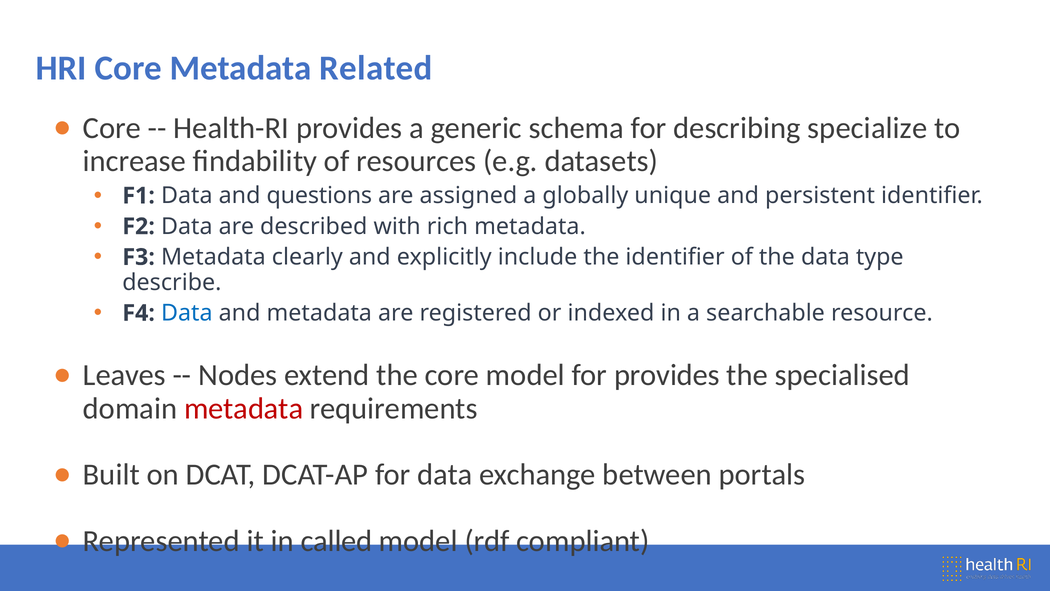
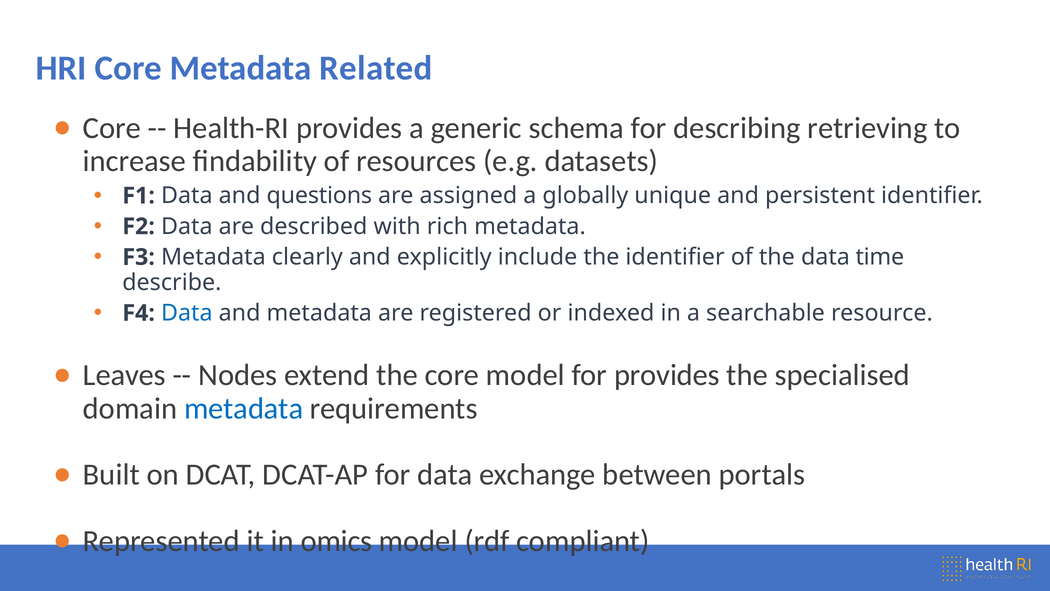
specialize: specialize -> retrieving
type: type -> time
metadata at (244, 408) colour: red -> blue
called: called -> omics
